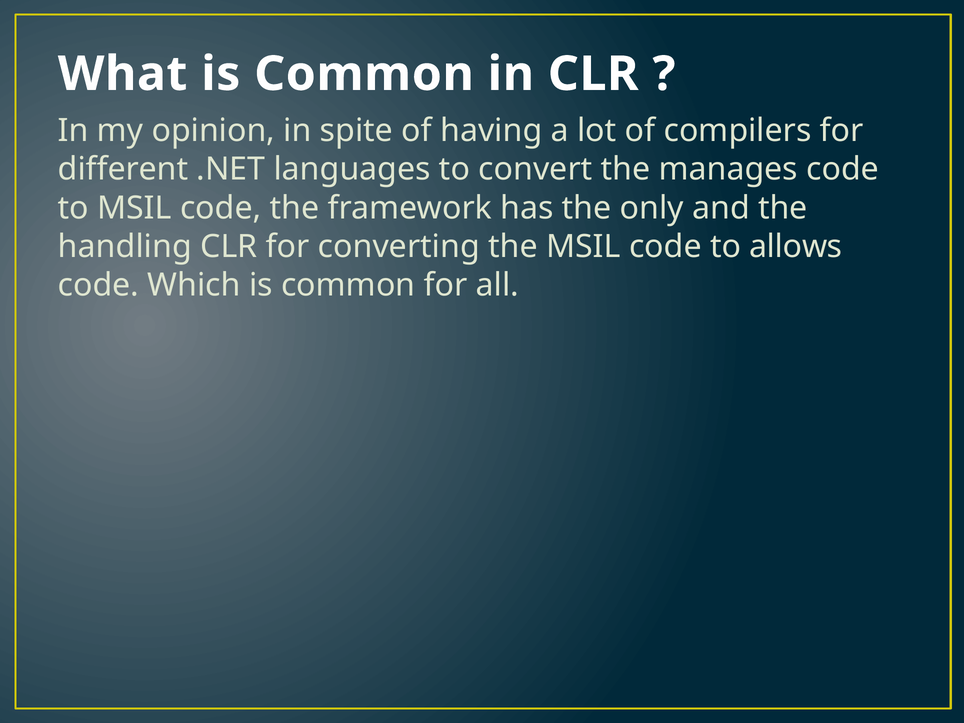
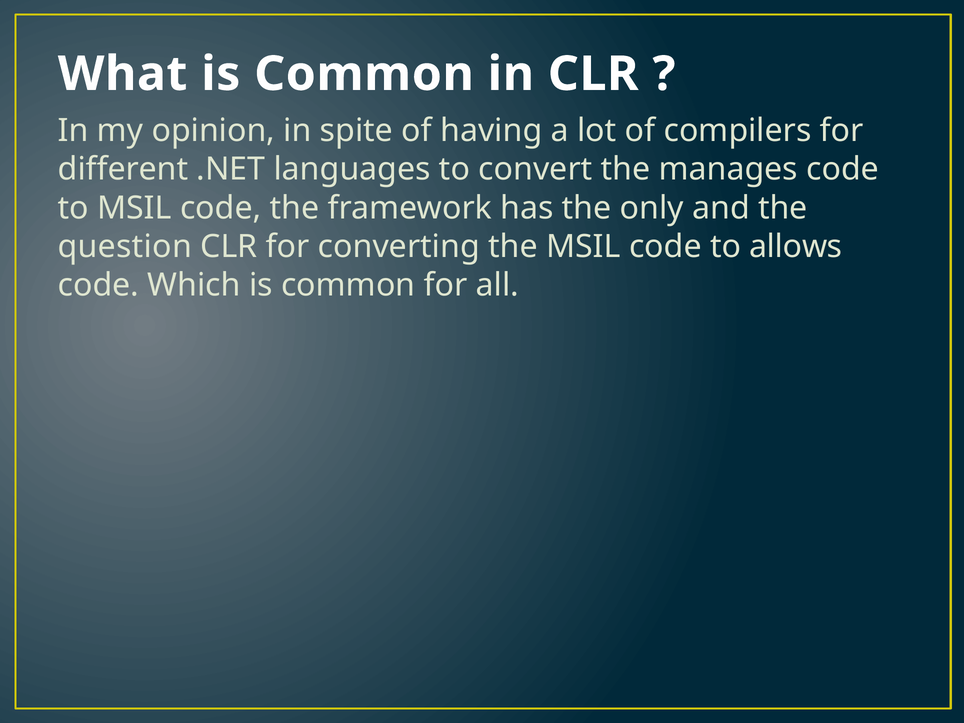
handling: handling -> question
